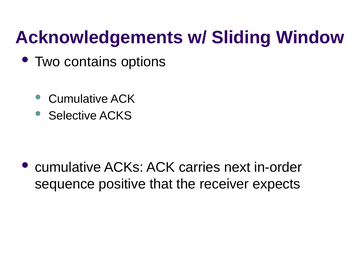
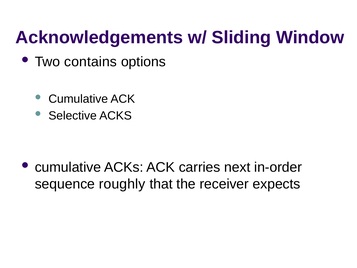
positive: positive -> roughly
